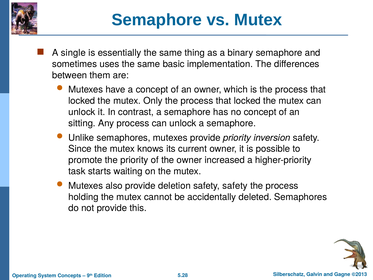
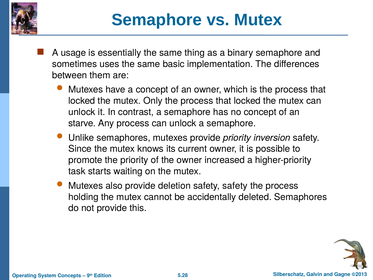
single: single -> usage
sitting: sitting -> starve
